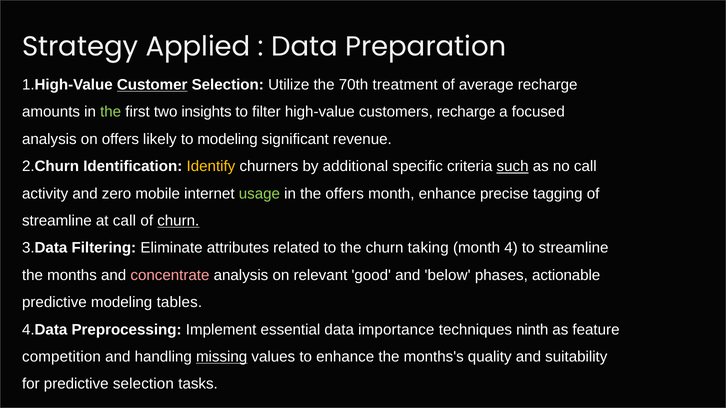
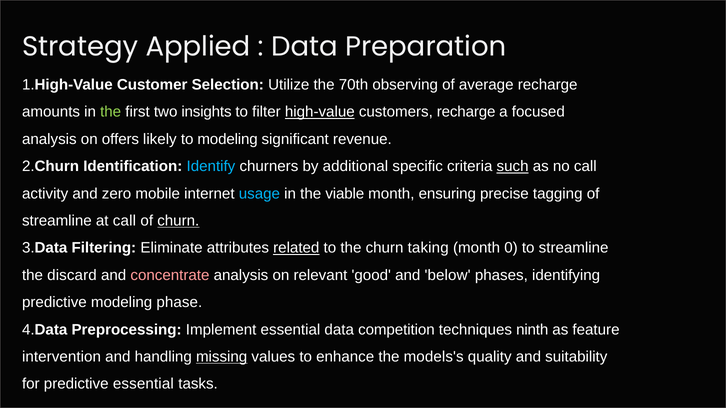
Customer underline: present -> none
treatment: treatment -> observing
high-value underline: none -> present
Identify colour: yellow -> light blue
usage colour: light green -> light blue
the offers: offers -> viable
month enhance: enhance -> ensuring
related underline: none -> present
4: 4 -> 0
months: months -> discard
actionable: actionable -> identifying
tables: tables -> phase
importance: importance -> competition
competition: competition -> intervention
months's: months's -> models's
predictive selection: selection -> essential
